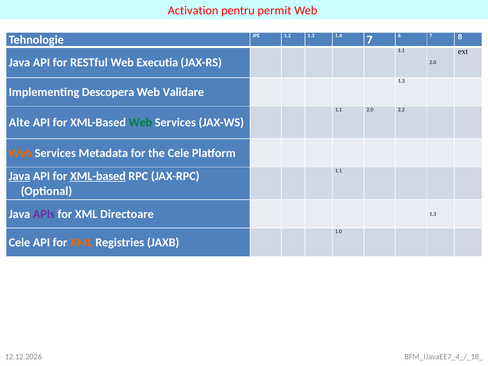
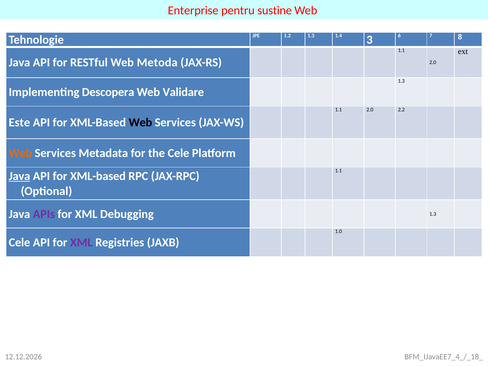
Activation: Activation -> Enterprise
permit: permit -> sustine
1.4 7: 7 -> 3
Executia: Executia -> Metoda
Alte: Alte -> Este
Web at (140, 123) colour: green -> black
XML-based at (98, 176) underline: present -> none
Directoare: Directoare -> Debugging
XML at (81, 242) colour: orange -> purple
